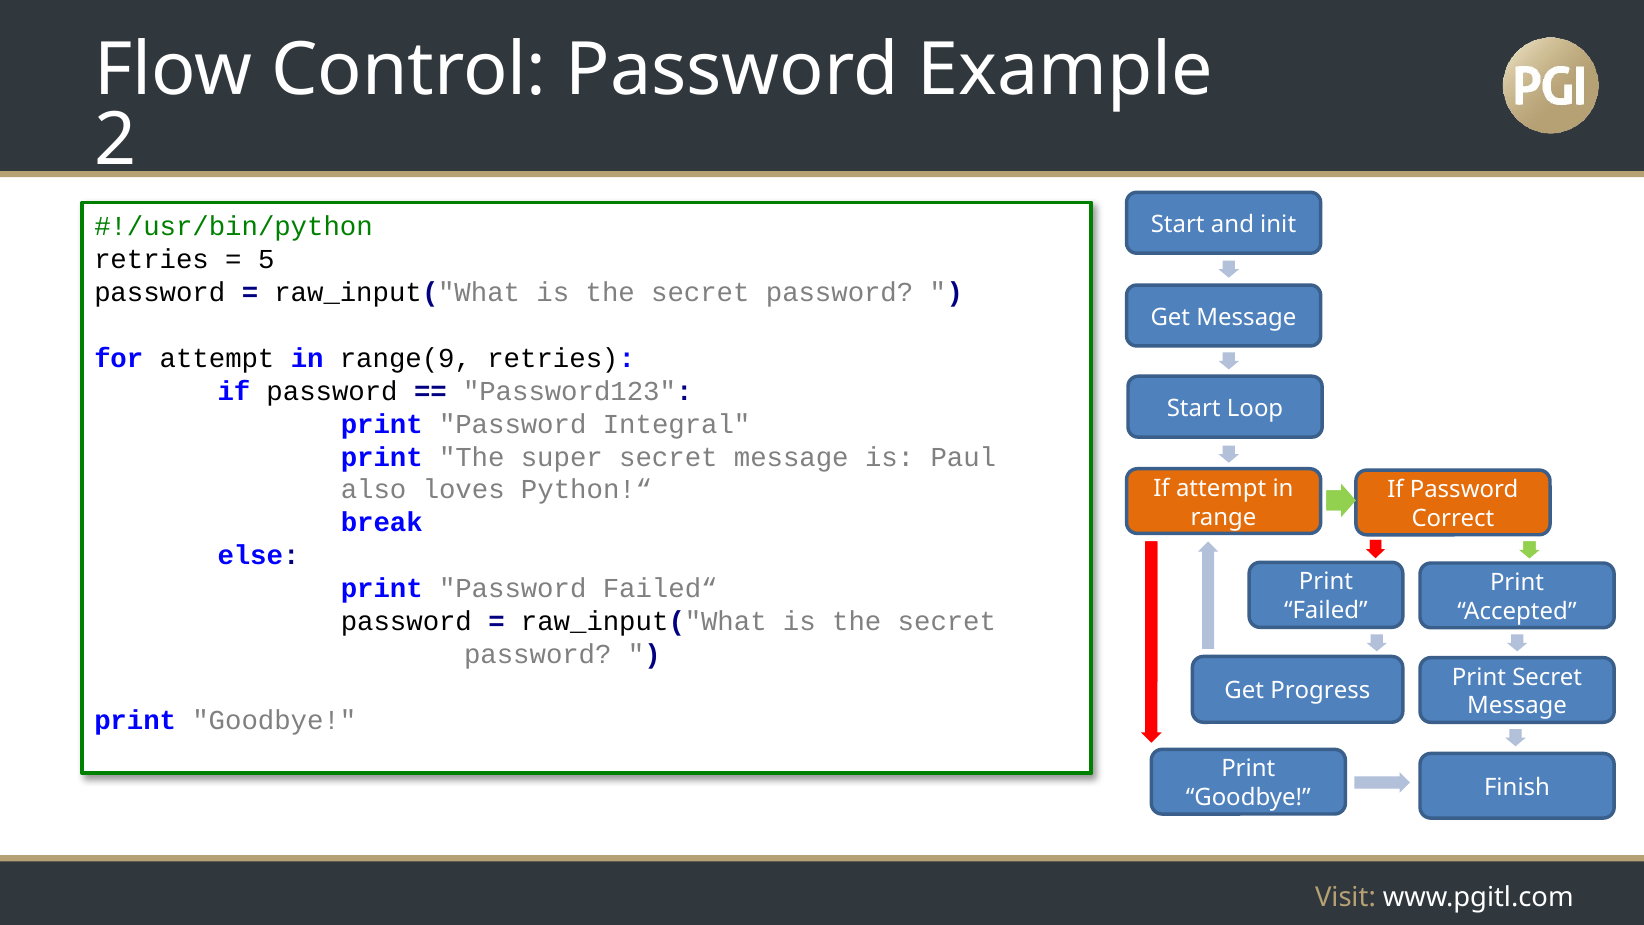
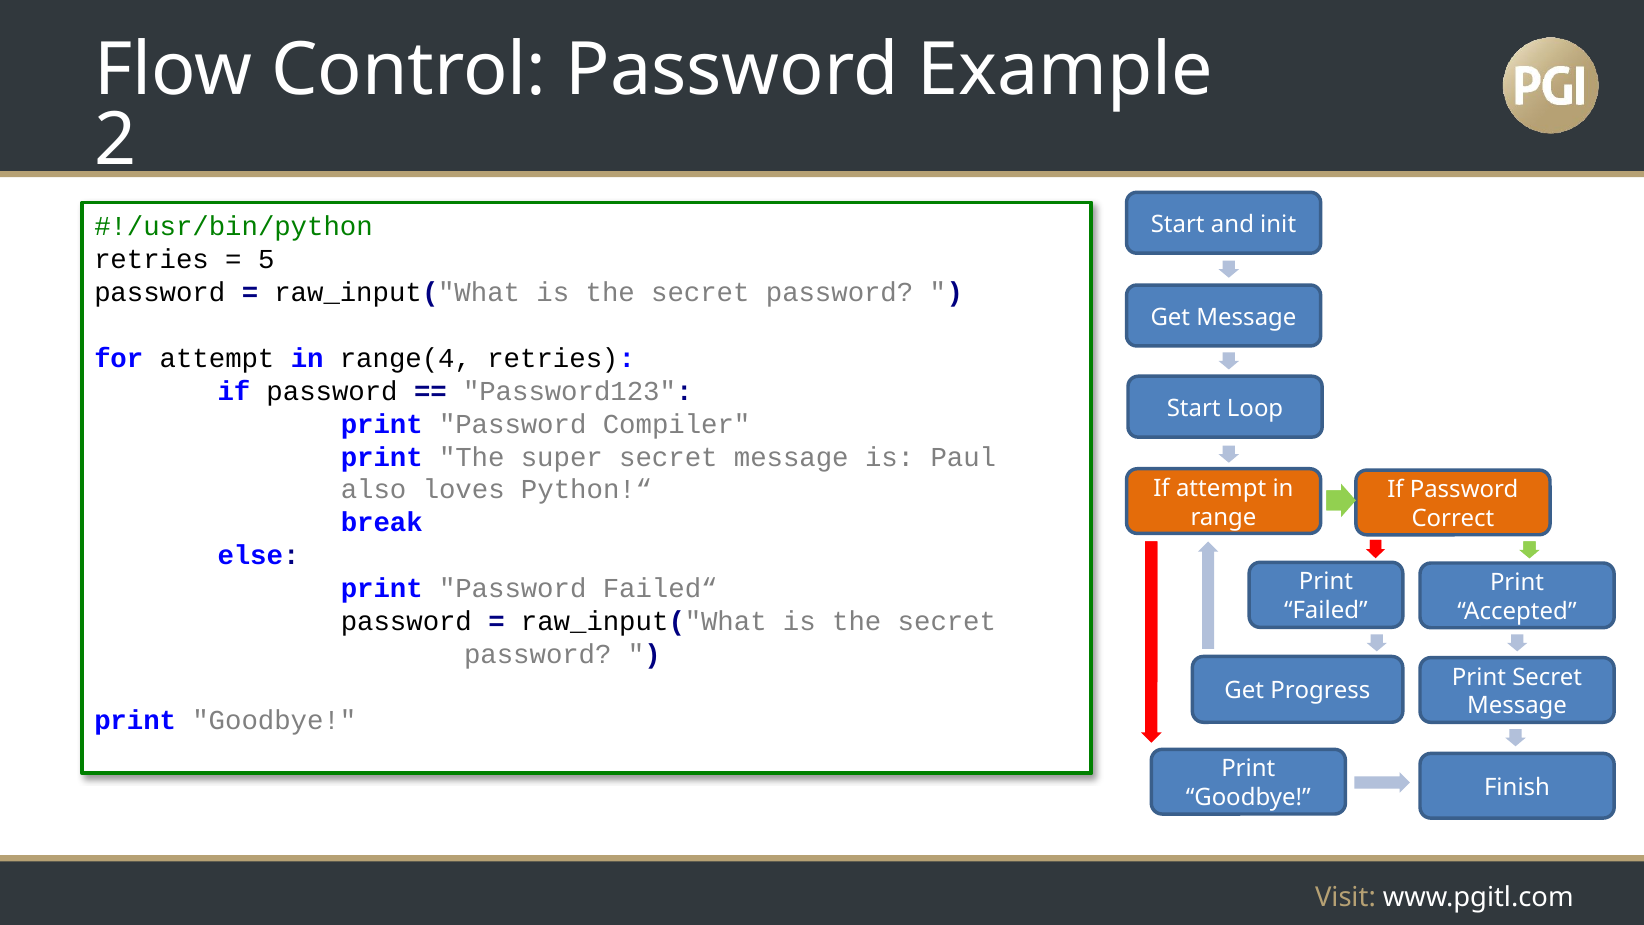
range(9: range(9 -> range(4
Integral: Integral -> Compiler
